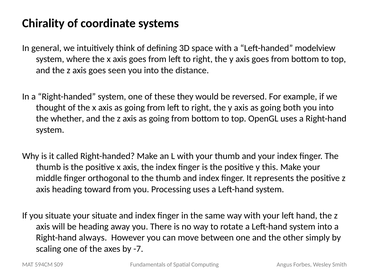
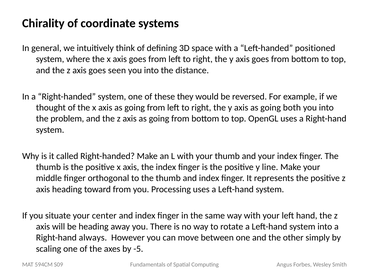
modelview: modelview -> positioned
whether: whether -> problem
this: this -> line
your situate: situate -> center
-7: -7 -> -5
